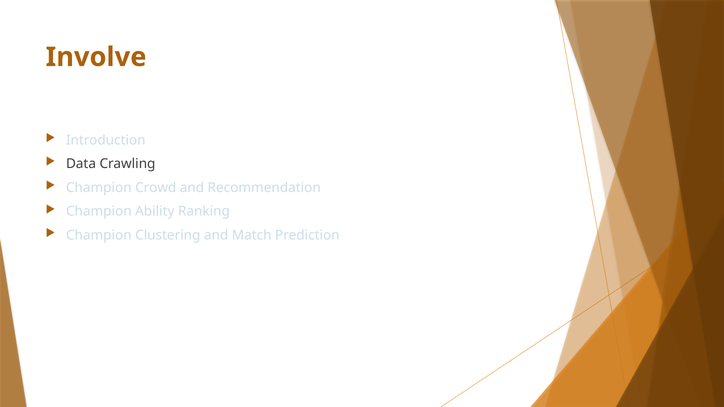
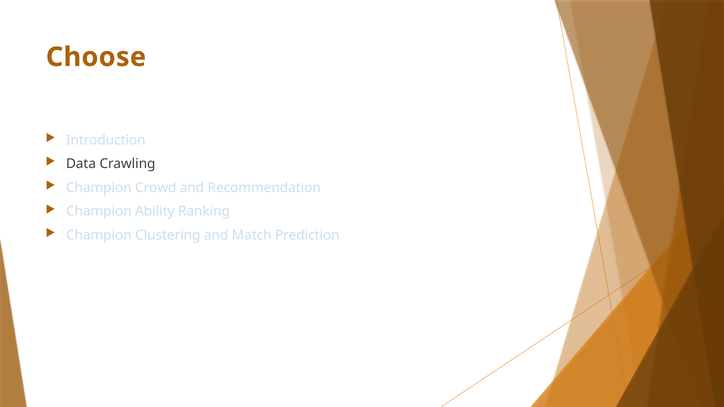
Involve: Involve -> Choose
